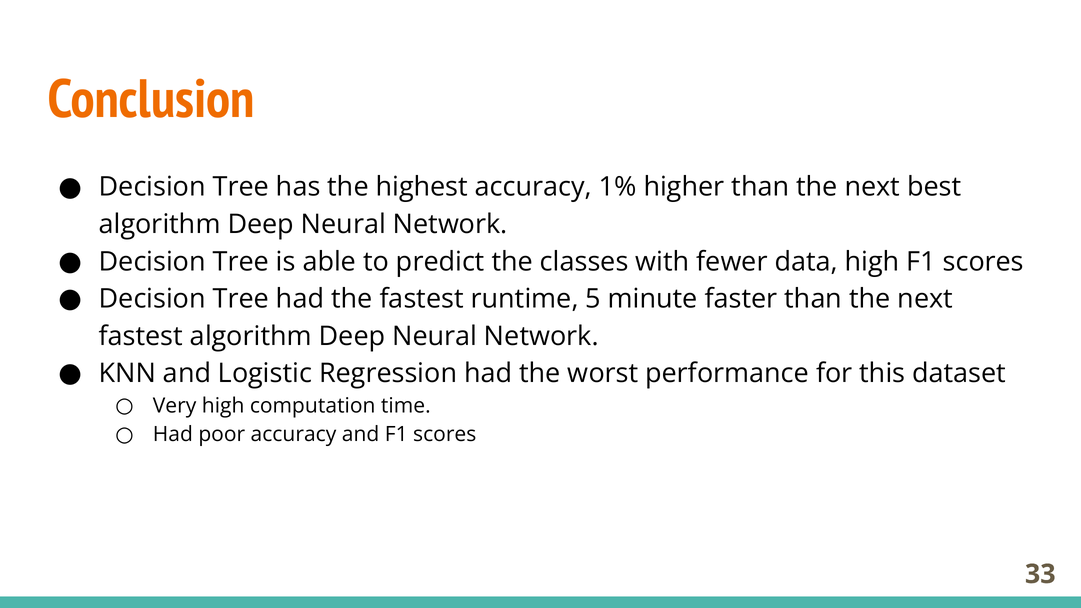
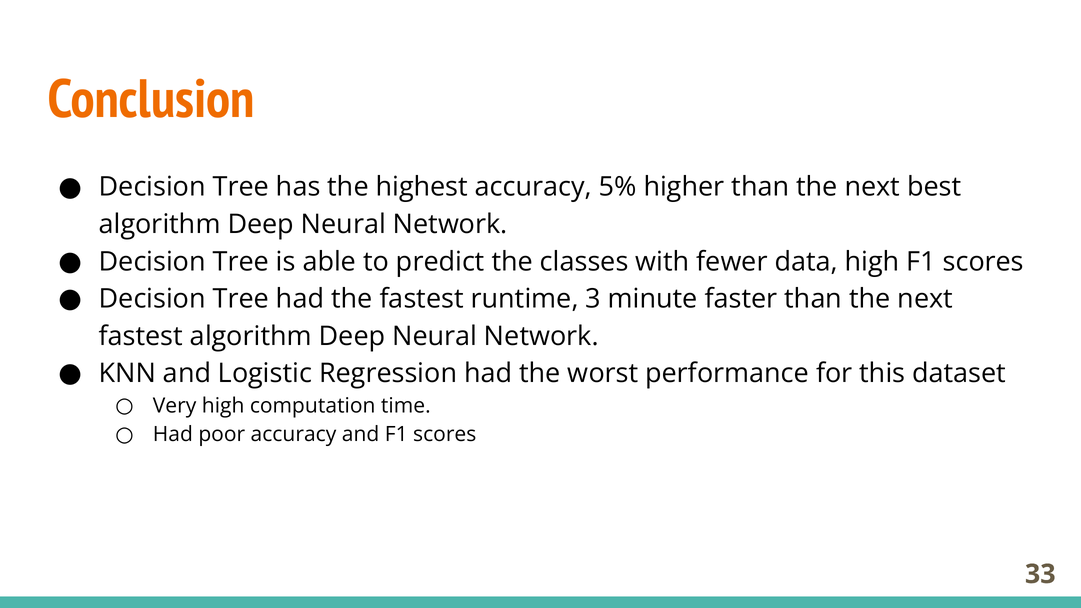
1%: 1% -> 5%
5: 5 -> 3
